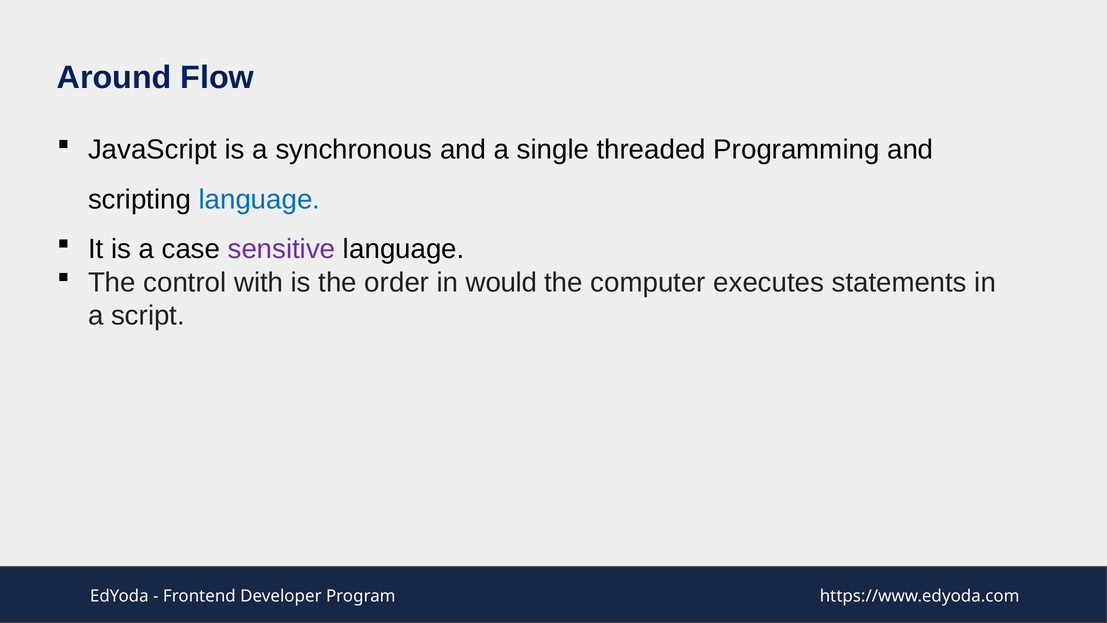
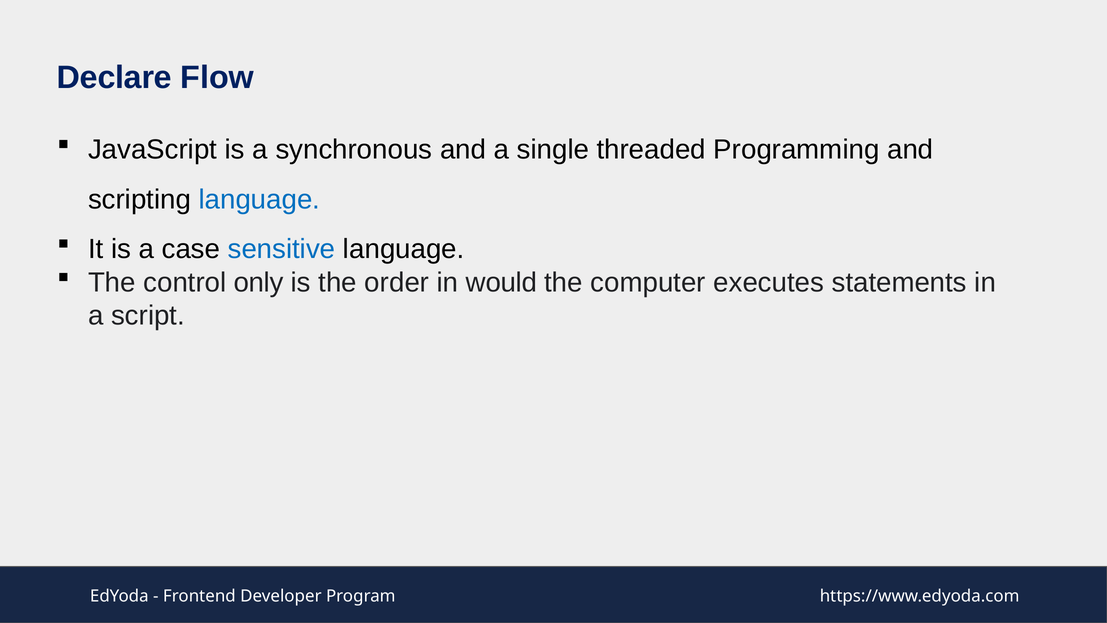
Around: Around -> Declare
sensitive colour: purple -> blue
with: with -> only
